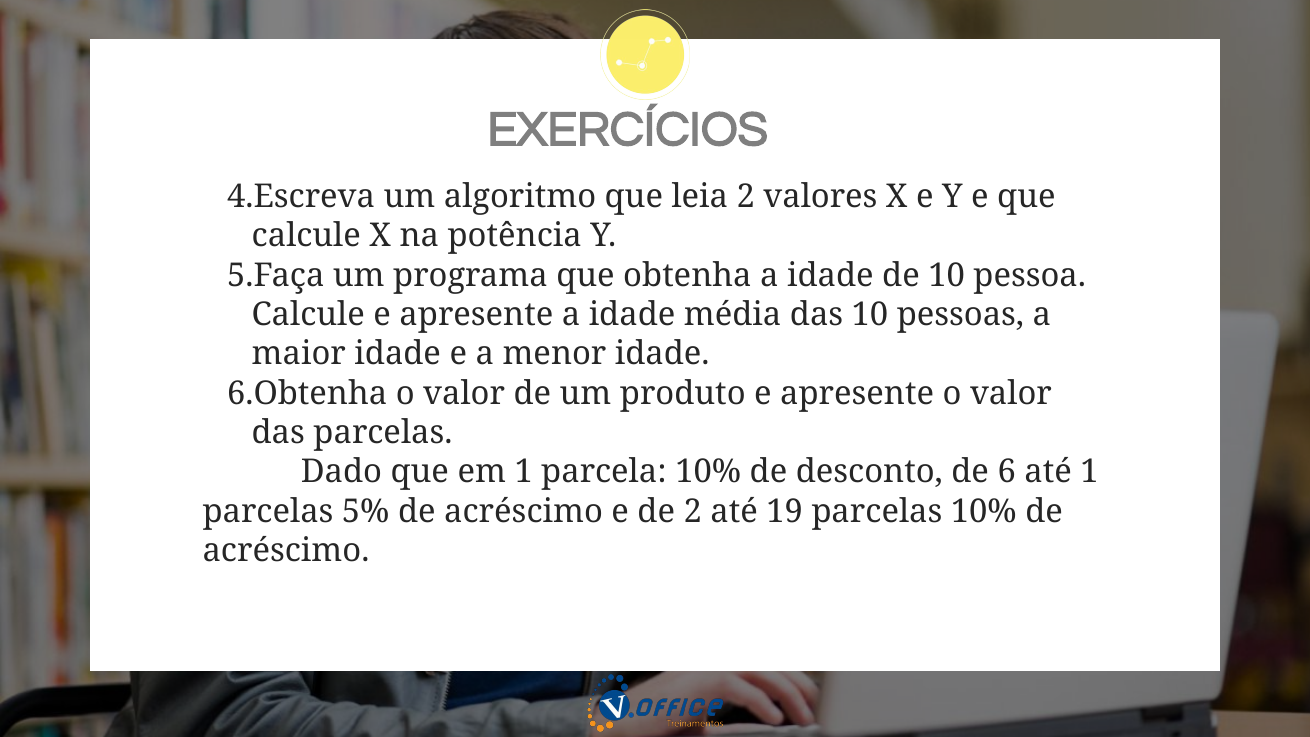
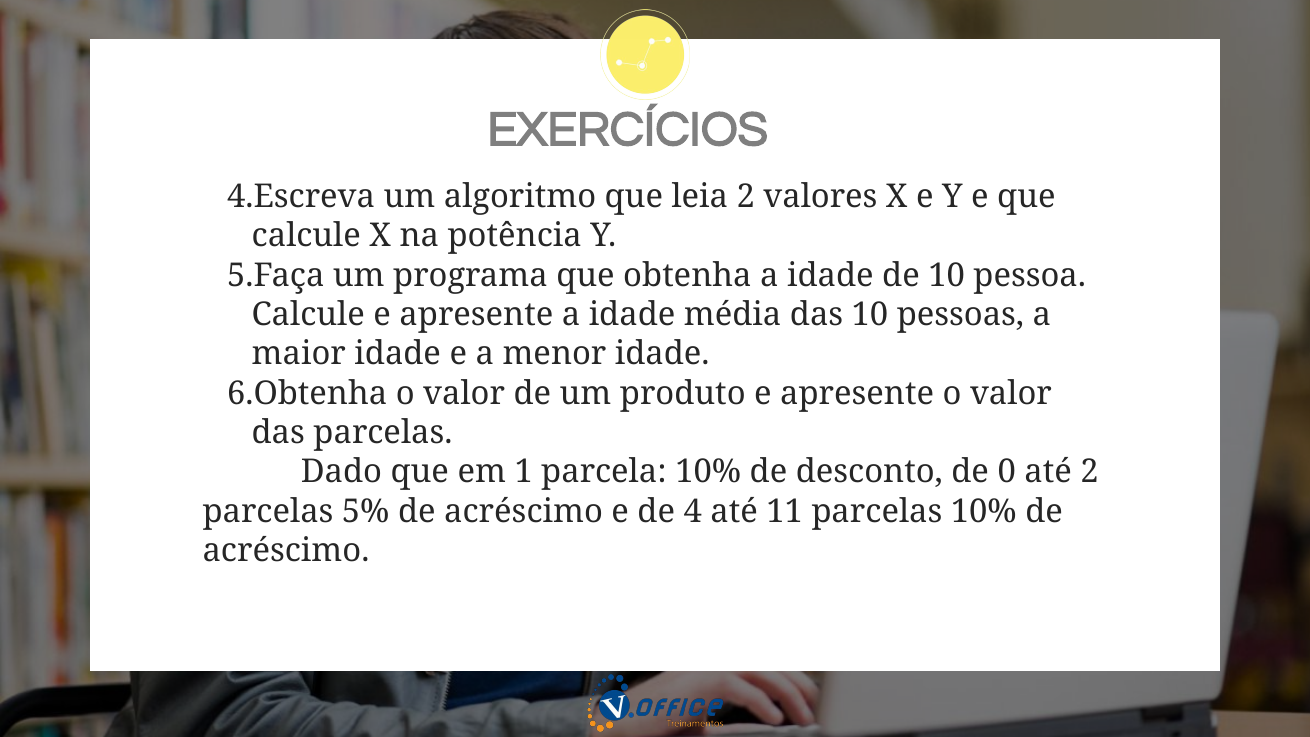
6: 6 -> 0
até 1: 1 -> 2
de 2: 2 -> 4
19: 19 -> 11
